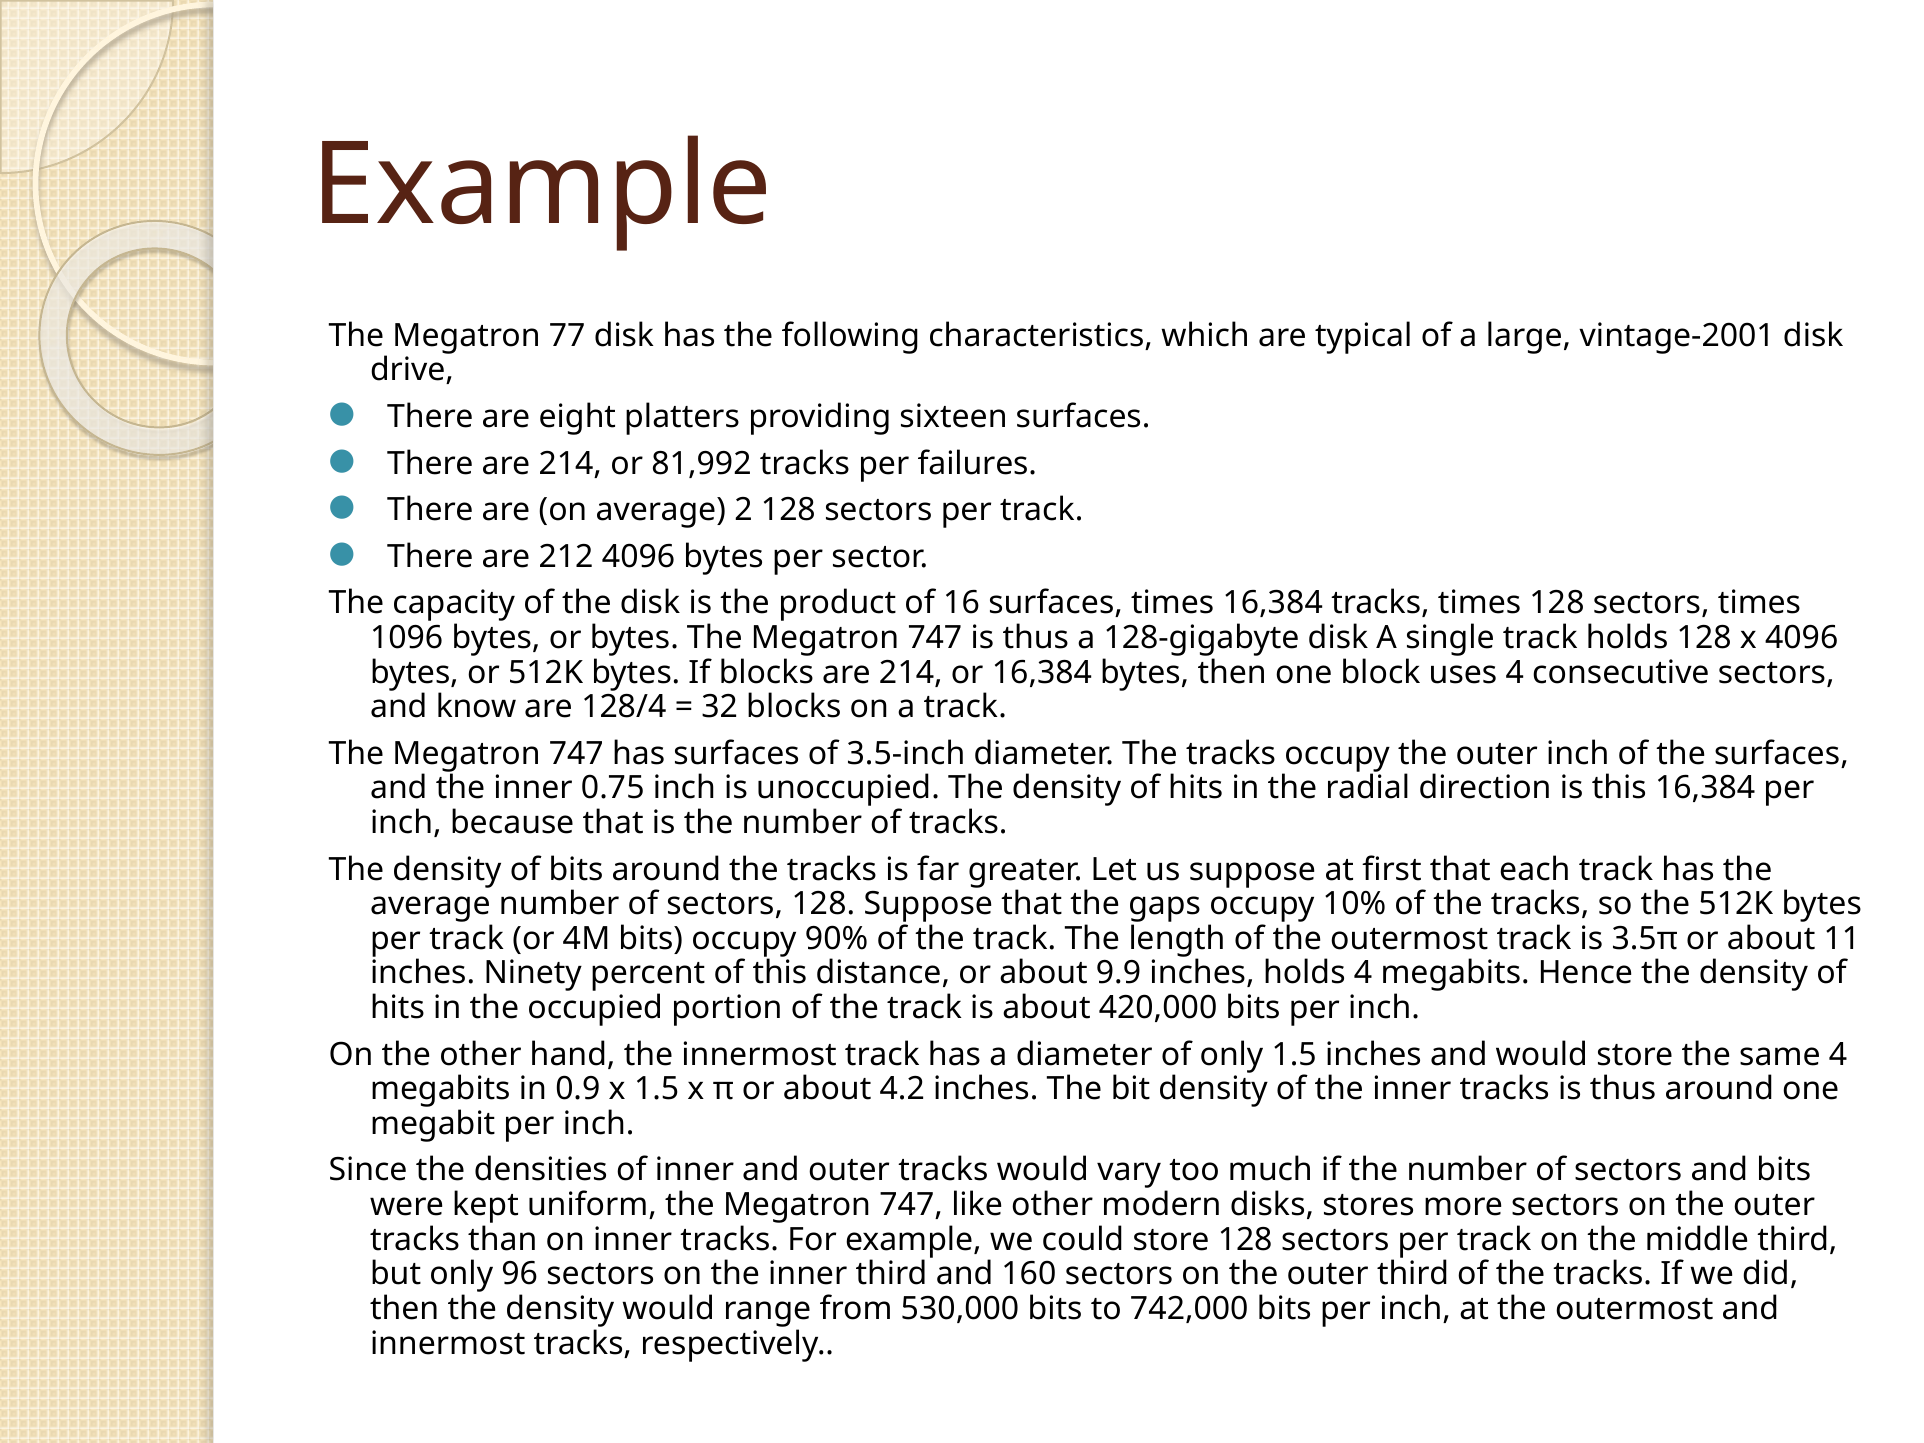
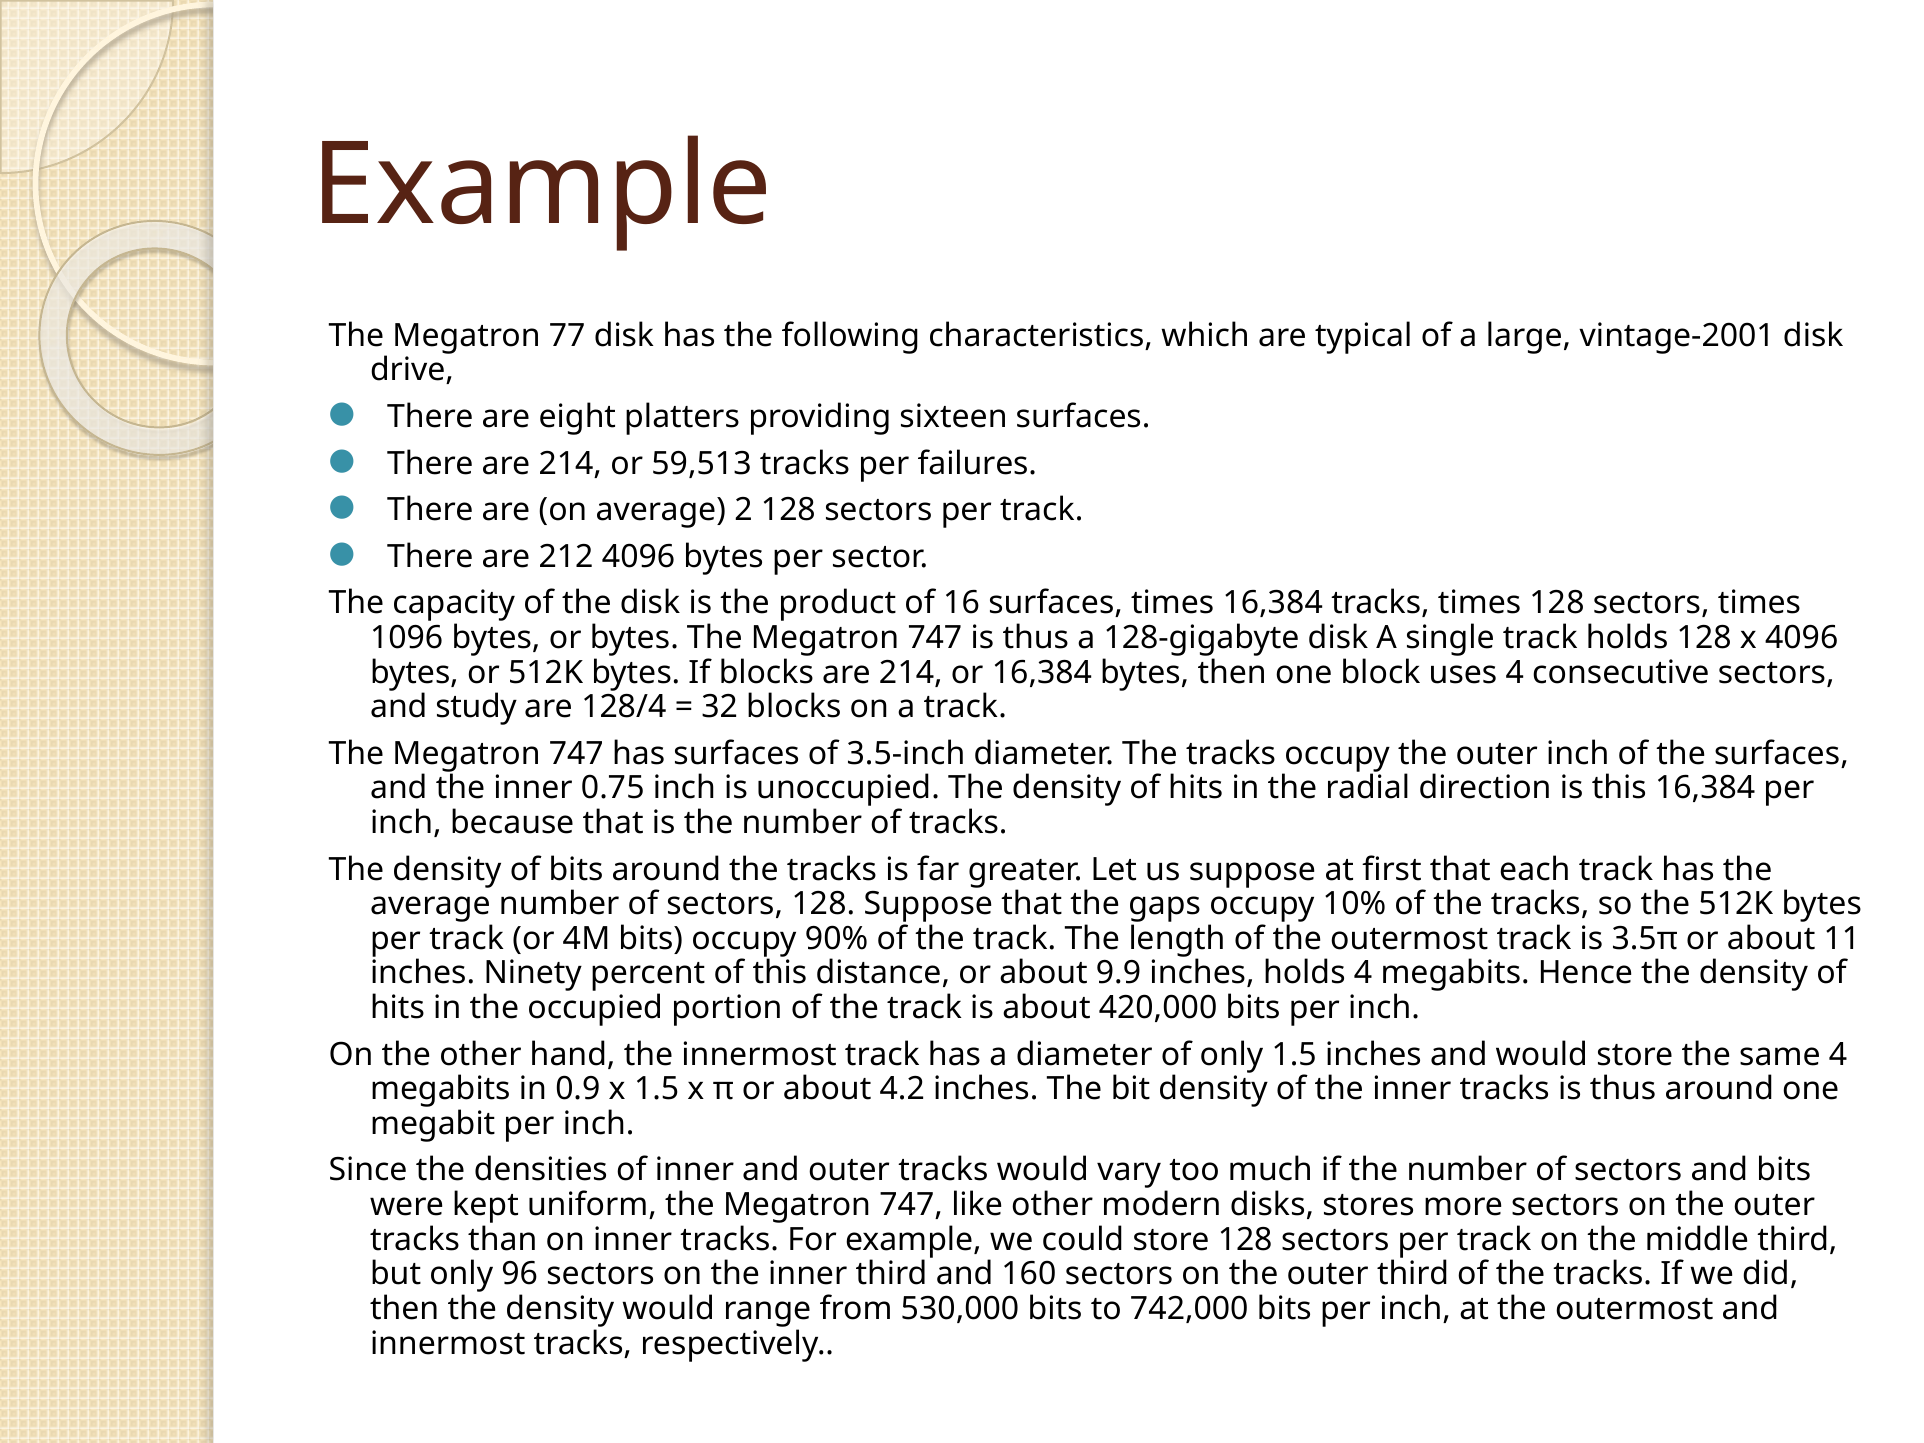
81,992: 81,992 -> 59,513
know: know -> study
